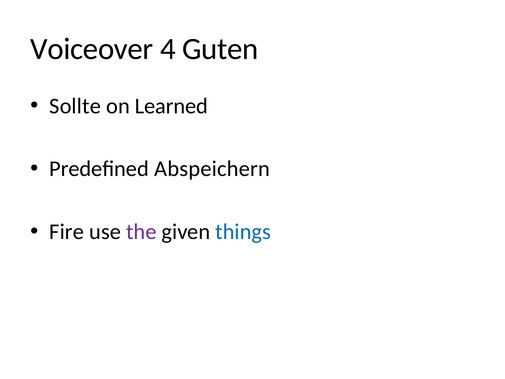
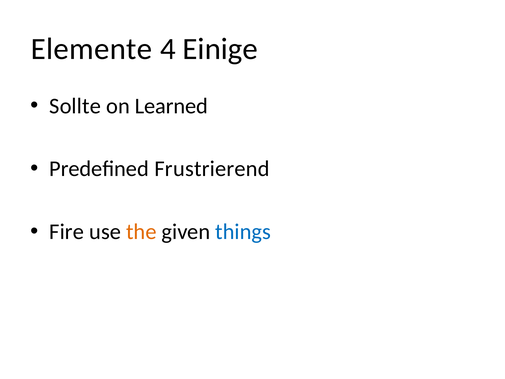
Voiceover: Voiceover -> Elemente
Guten: Guten -> Einige
Abspeichern: Abspeichern -> Frustrierend
the colour: purple -> orange
